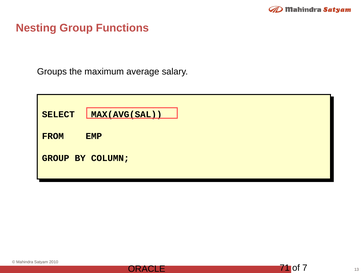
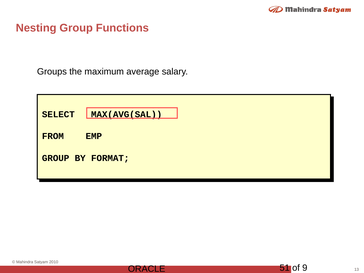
COLUMN: COLUMN -> FORMAT
71: 71 -> 51
7: 7 -> 9
